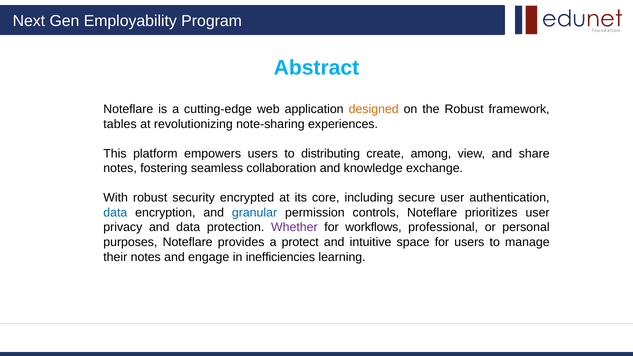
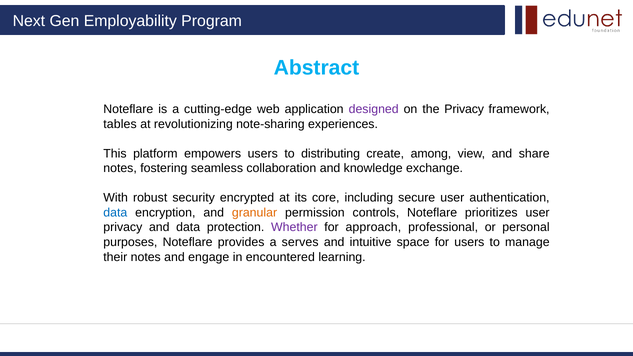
designed colour: orange -> purple
the Robust: Robust -> Privacy
granular colour: blue -> orange
workflows: workflows -> approach
protect: protect -> serves
inefficiencies: inefficiencies -> encountered
